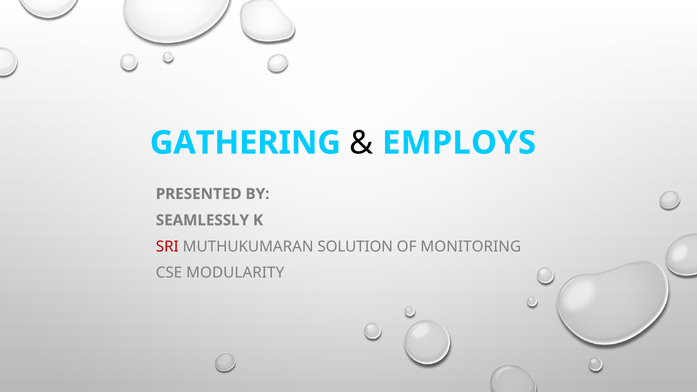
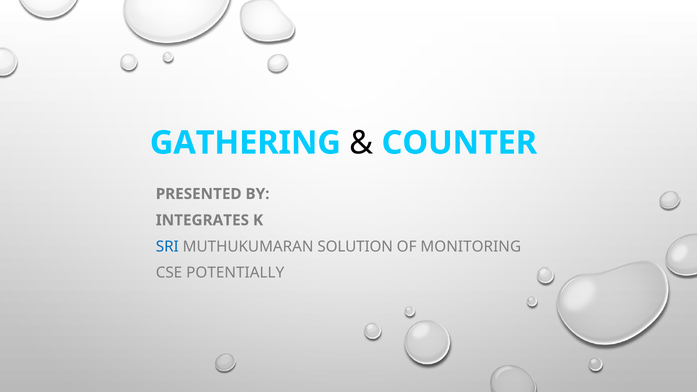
EMPLOYS: EMPLOYS -> COUNTER
SEAMLESSLY: SEAMLESSLY -> INTEGRATES
SRI colour: red -> blue
MODULARITY: MODULARITY -> POTENTIALLY
